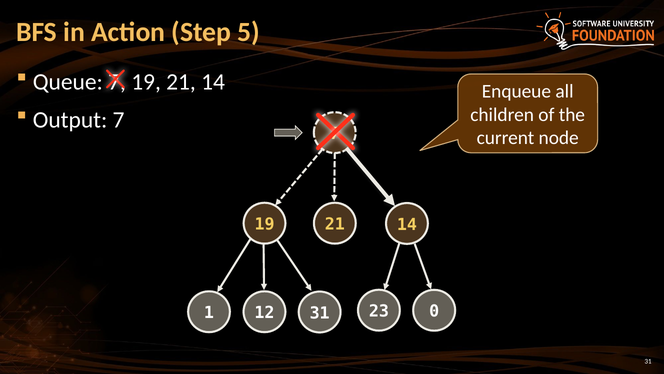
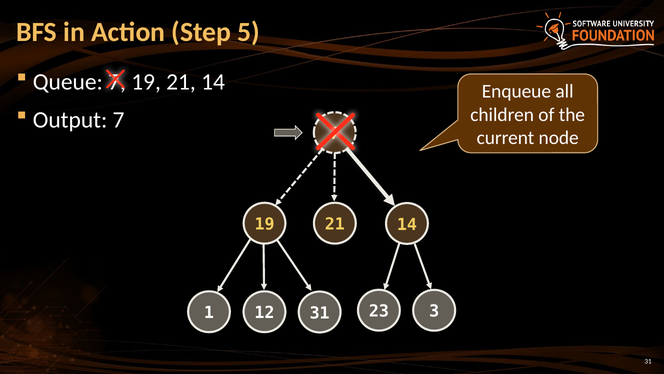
0: 0 -> 3
